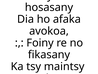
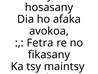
Foiny: Foiny -> Fetra
